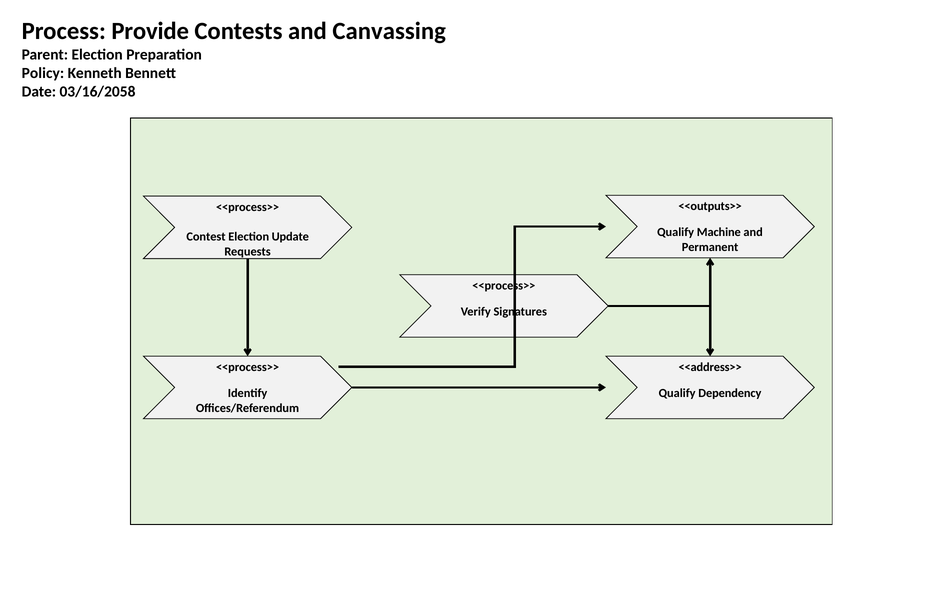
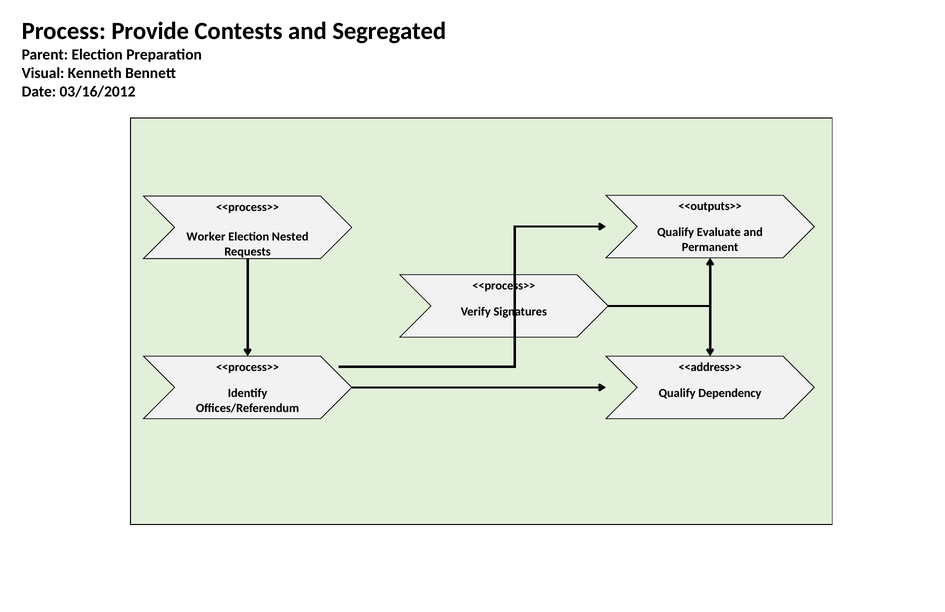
Canvassing: Canvassing -> Segregated
Policy: Policy -> Visual
03/16/2058: 03/16/2058 -> 03/16/2012
Machine: Machine -> Evaluate
Contest: Contest -> Worker
Update: Update -> Nested
